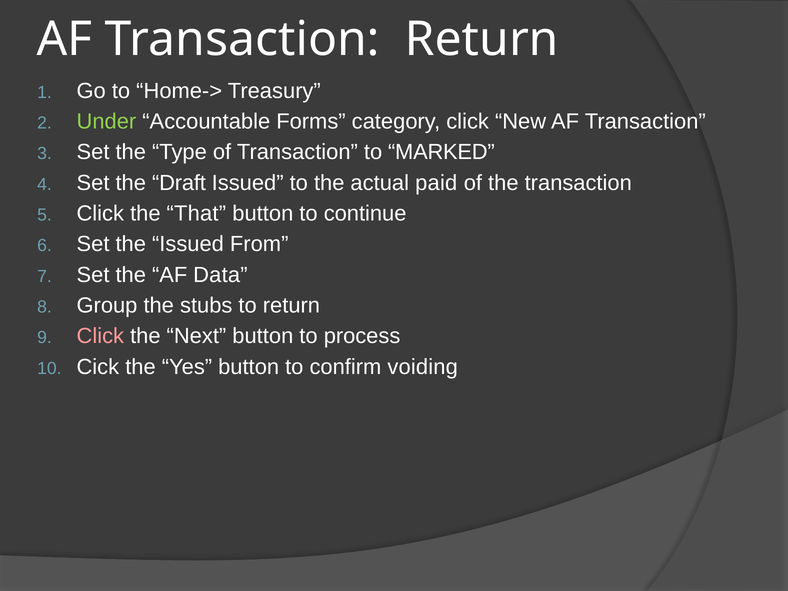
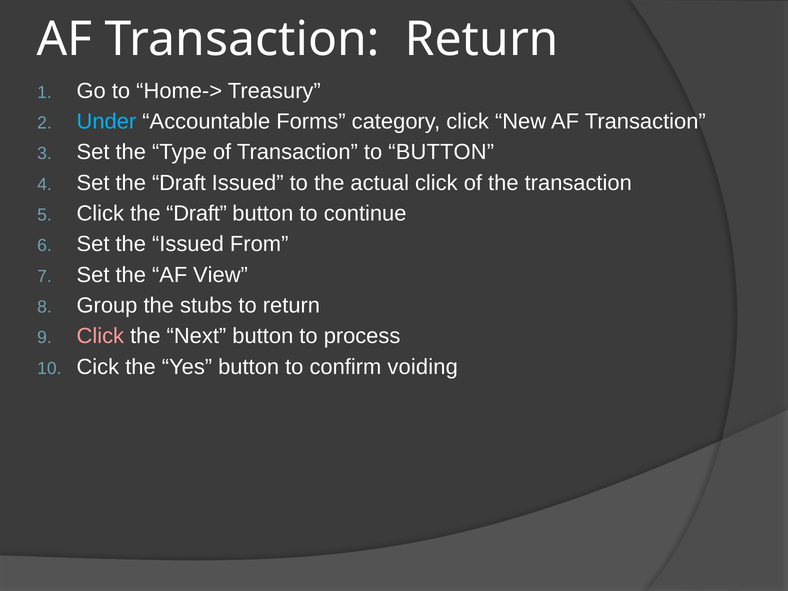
Under colour: light green -> light blue
to MARKED: MARKED -> BUTTON
actual paid: paid -> click
Click the That: That -> Draft
Data: Data -> View
